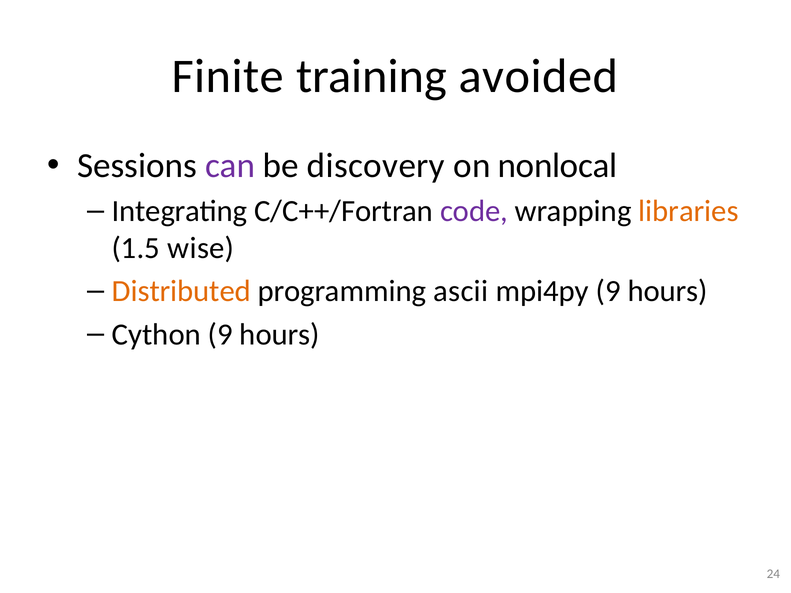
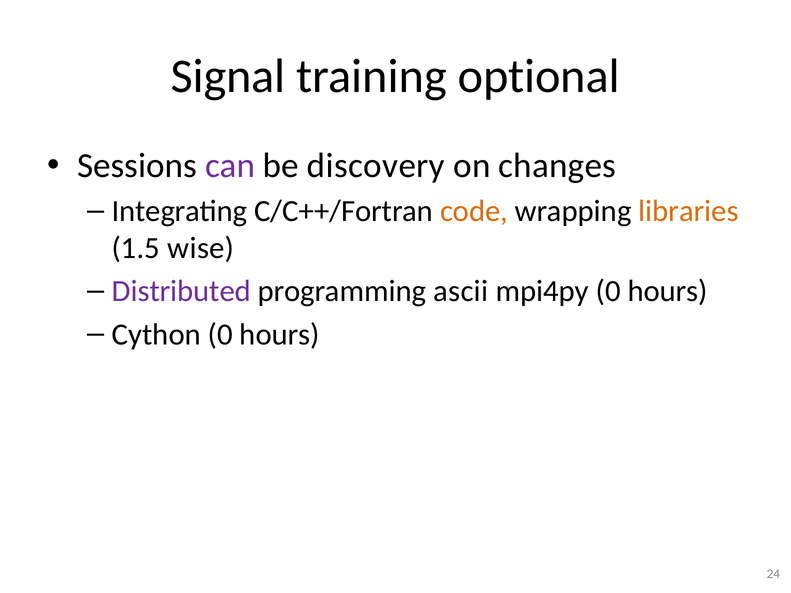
Finite: Finite -> Signal
avoided: avoided -> optional
nonlocal: nonlocal -> changes
code colour: purple -> orange
Distributed colour: orange -> purple
mpi4py 9: 9 -> 0
Cython 9: 9 -> 0
